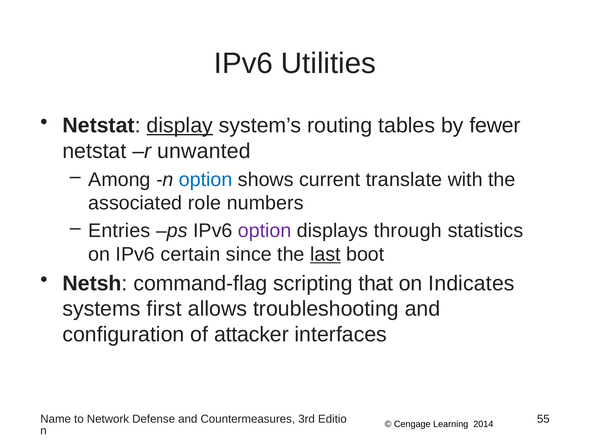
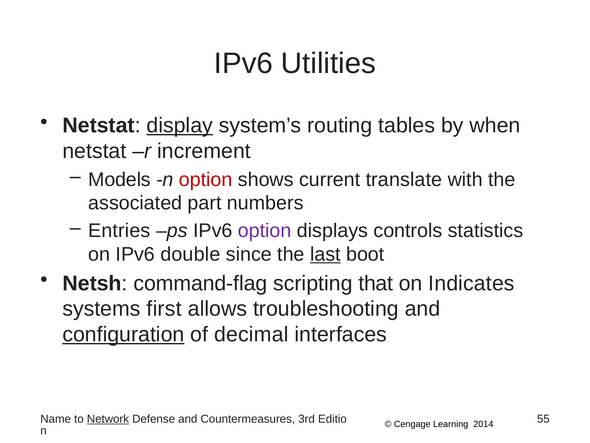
fewer: fewer -> when
unwanted: unwanted -> increment
Among: Among -> Models
option at (206, 179) colour: blue -> red
role: role -> part
through: through -> controls
certain: certain -> double
configuration underline: none -> present
attacker: attacker -> decimal
Network underline: none -> present
